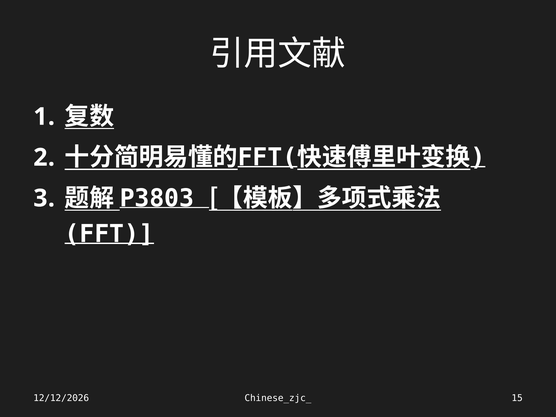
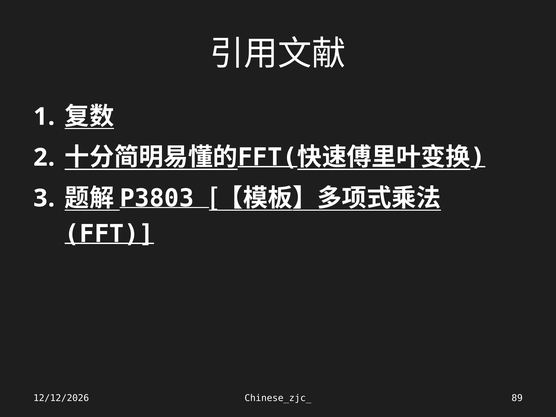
15: 15 -> 89
